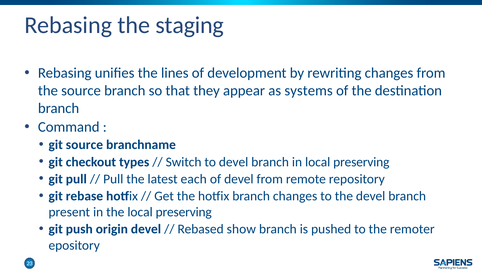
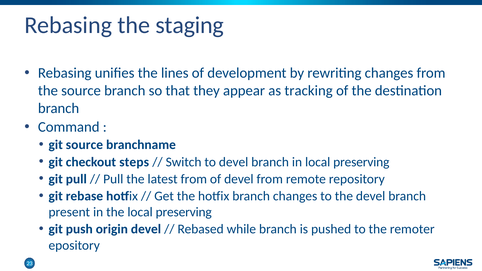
systems: systems -> tracking
types: types -> steps
latest each: each -> from
show: show -> while
